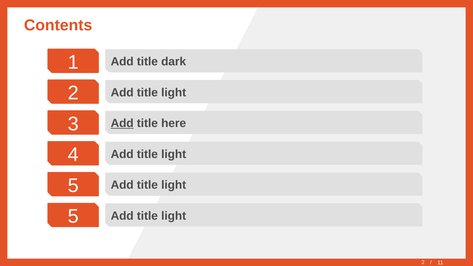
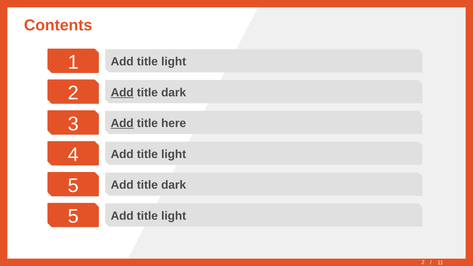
1 Add title dark: dark -> light
Add at (122, 92) underline: none -> present
light at (174, 92): light -> dark
light at (174, 185): light -> dark
